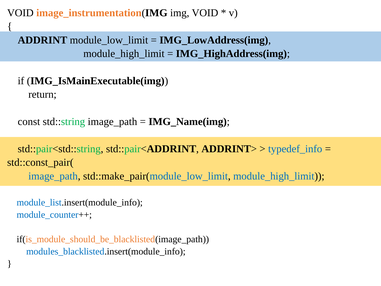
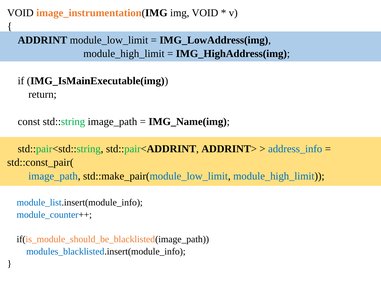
typedef_info: typedef_info -> address_info
